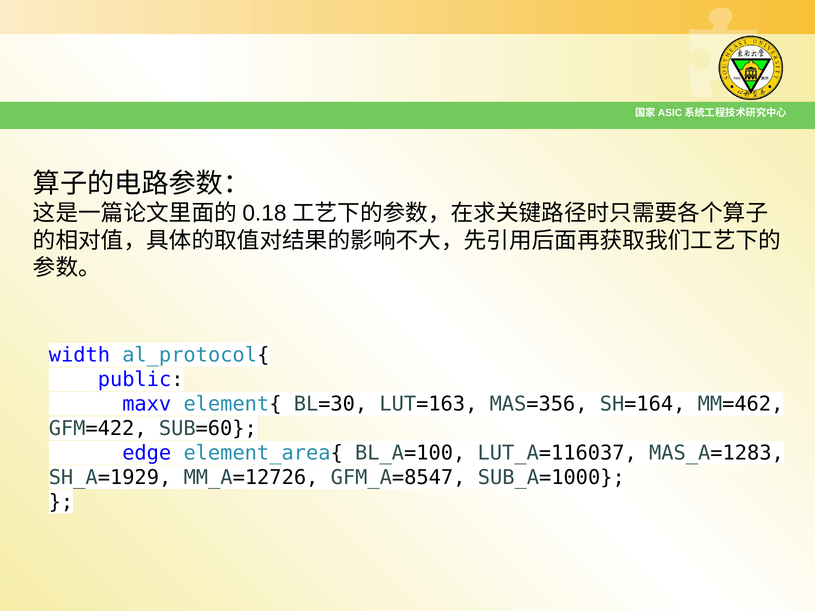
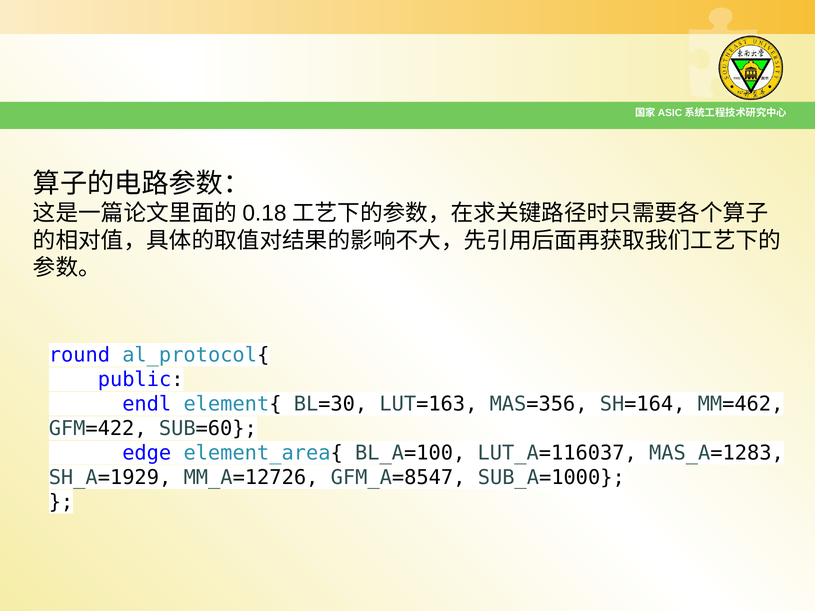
width: width -> round
maxv: maxv -> endl
